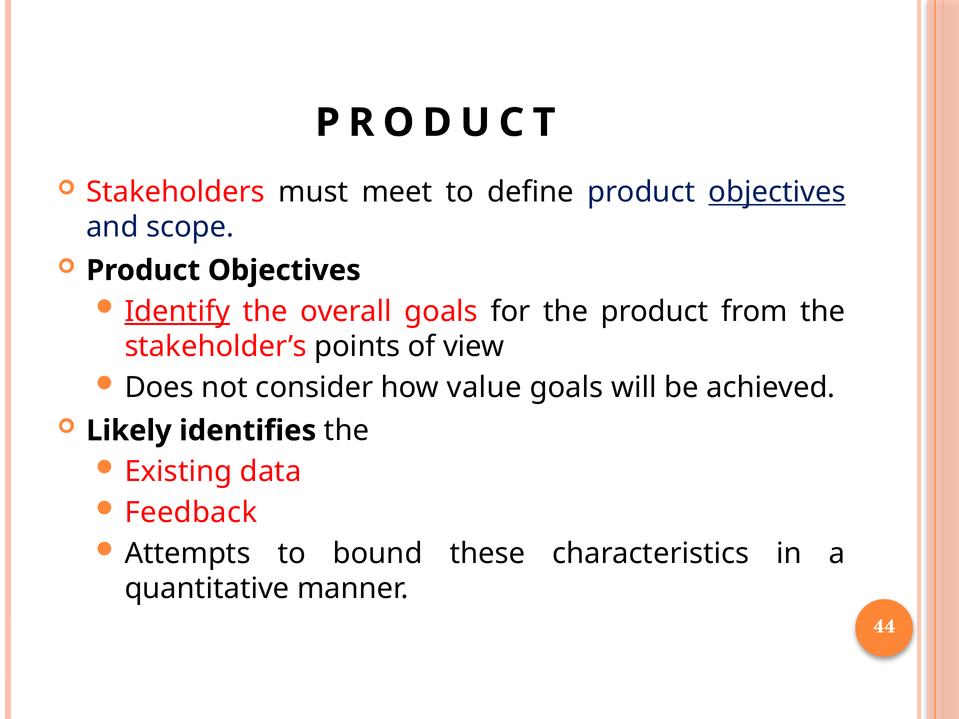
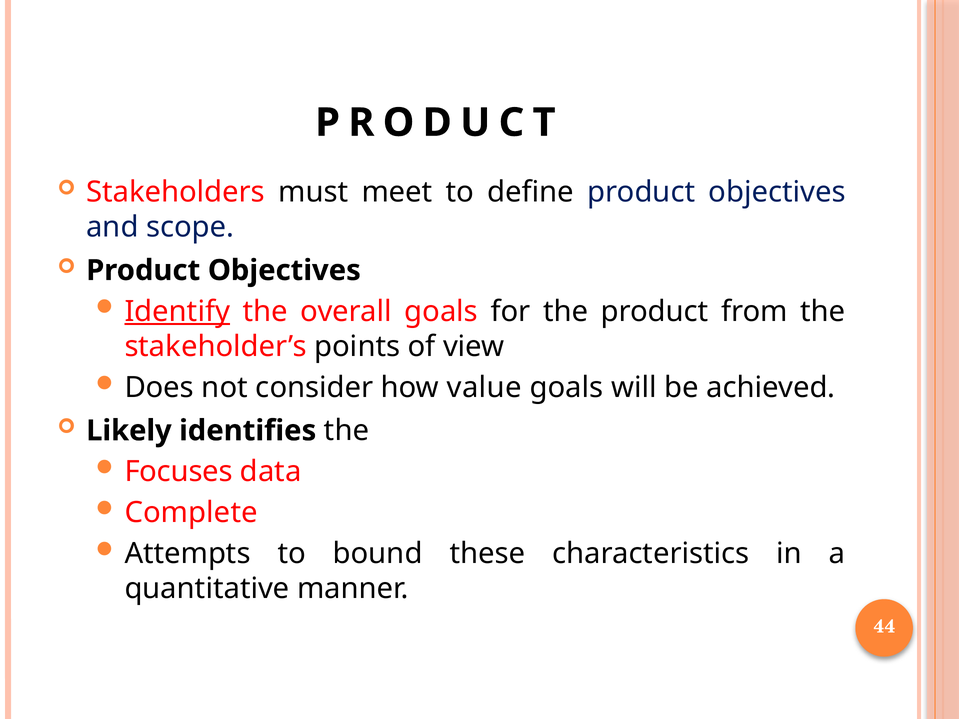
objectives at (777, 192) underline: present -> none
Existing: Existing -> Focuses
Feedback: Feedback -> Complete
